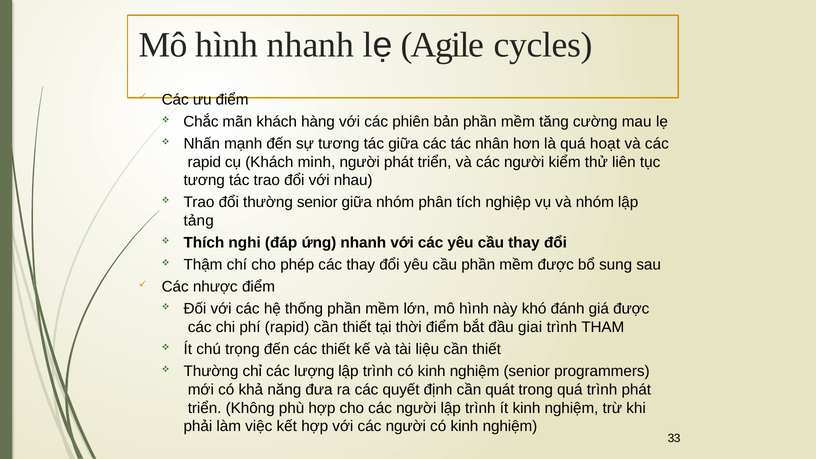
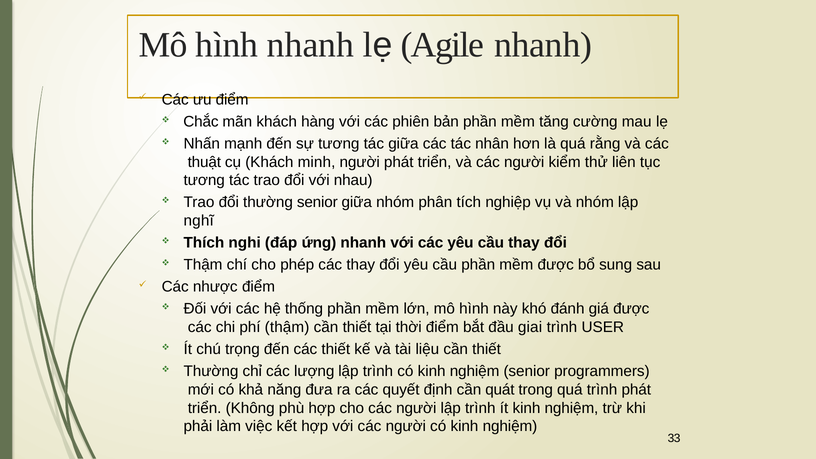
Agile cycles: cycles -> nhanh
hoạt: hoạt -> rằng
rapid at (204, 162): rapid -> thuật
tảng: tảng -> nghĩ
phí rapid: rapid -> thậm
THAM: THAM -> USER
